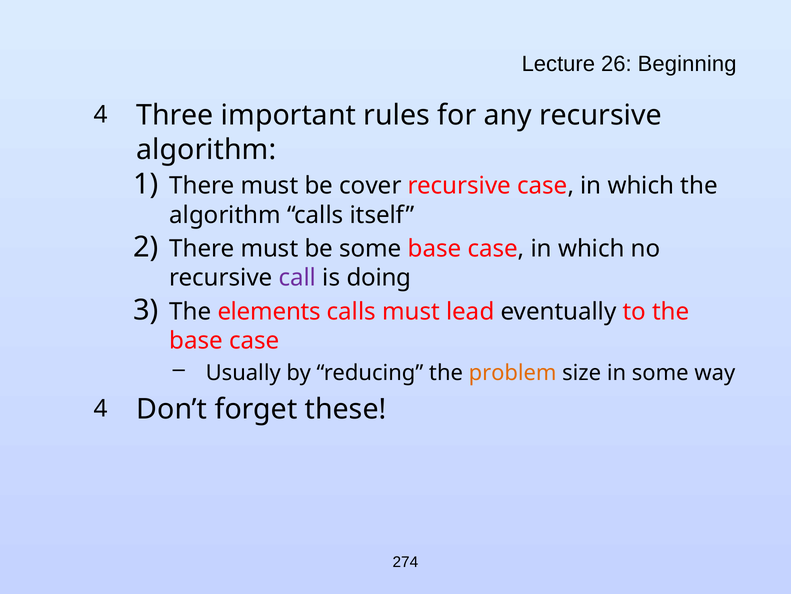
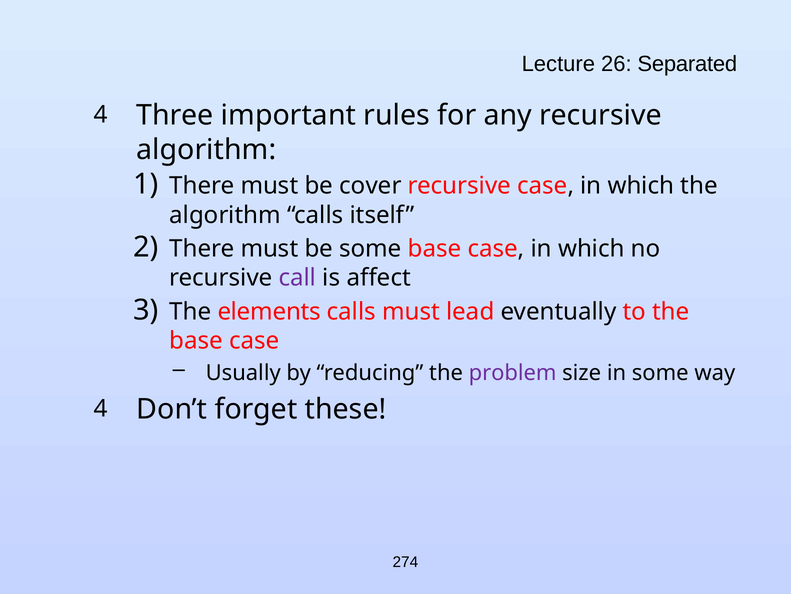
Beginning: Beginning -> Separated
doing: doing -> affect
problem colour: orange -> purple
